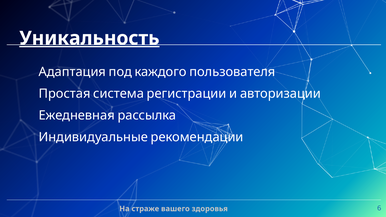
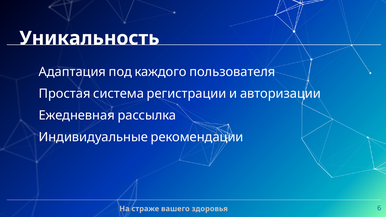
Уникальность underline: present -> none
